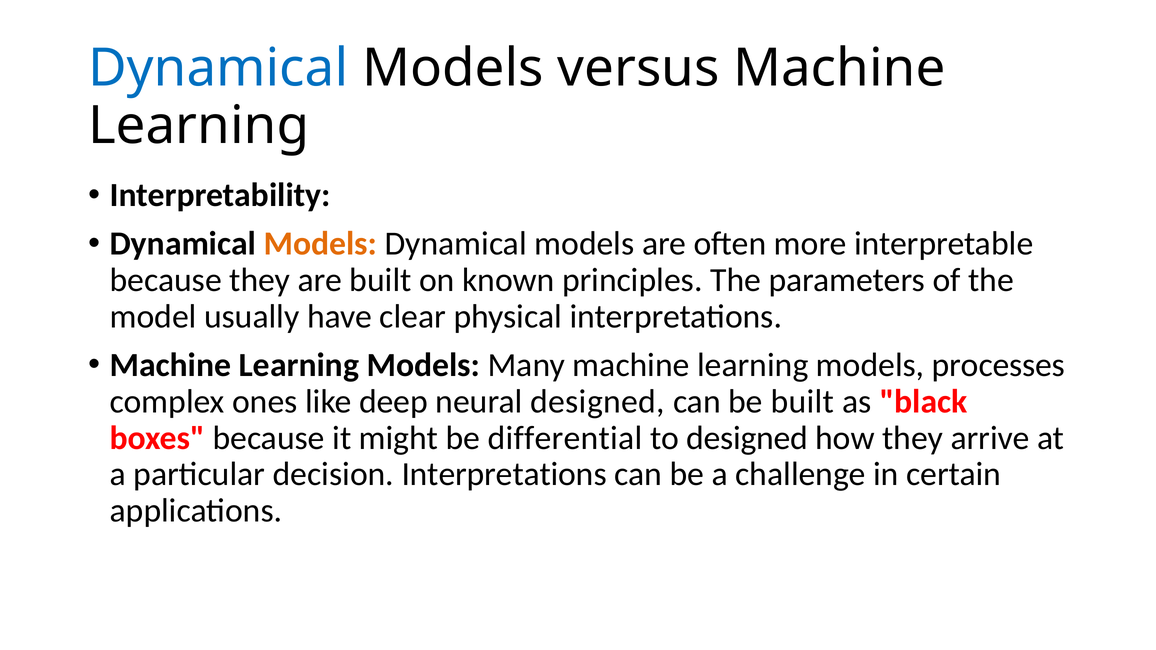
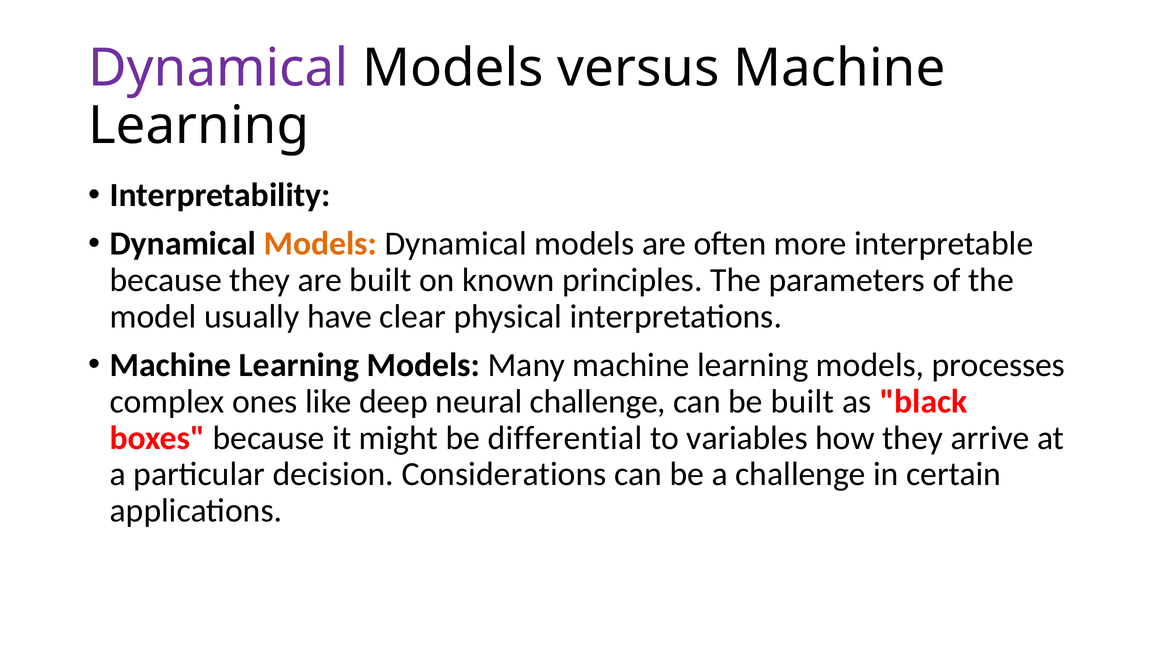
Dynamical at (218, 69) colour: blue -> purple
neural designed: designed -> challenge
to designed: designed -> variables
decision Interpretations: Interpretations -> Considerations
